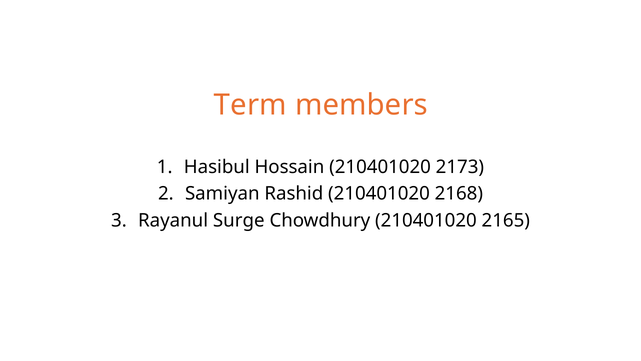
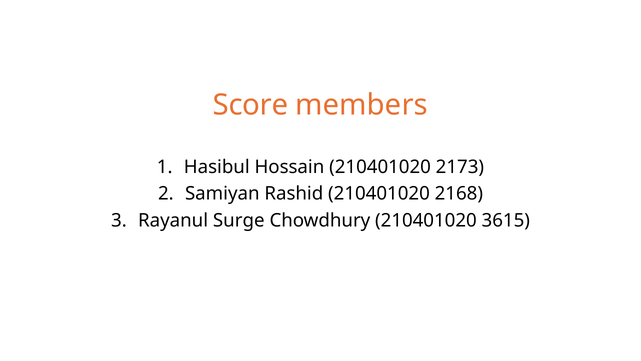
Term: Term -> Score
2165: 2165 -> 3615
